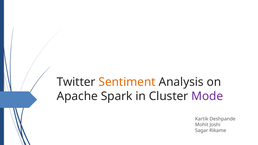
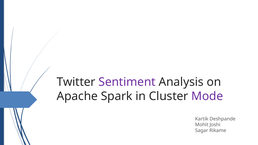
Sentiment colour: orange -> purple
